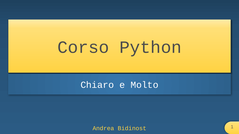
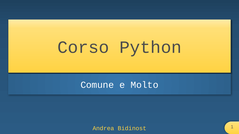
Chiaro: Chiaro -> Comune
